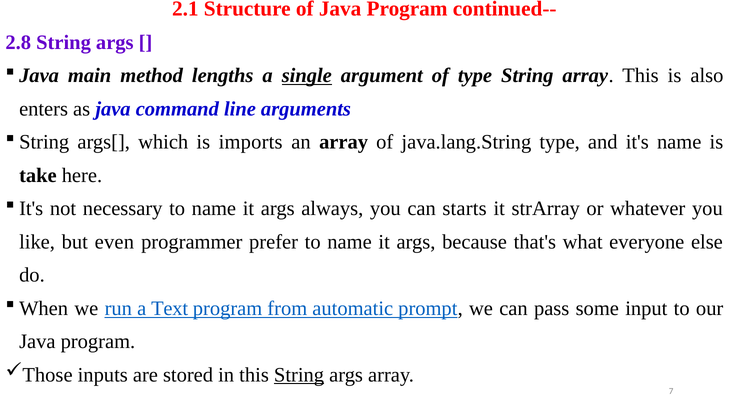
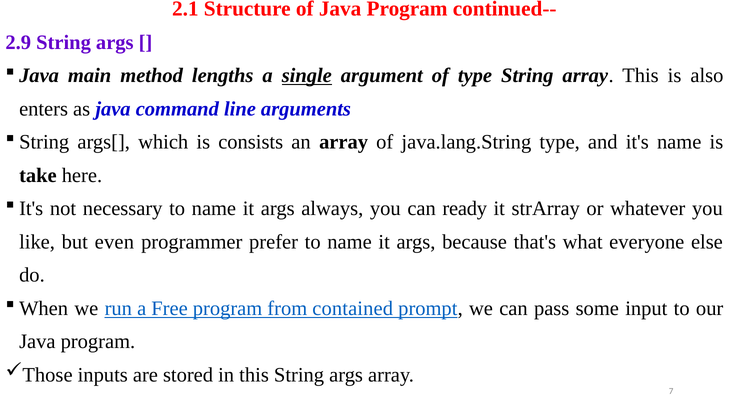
2.8: 2.8 -> 2.9
imports: imports -> consists
starts: starts -> ready
Text: Text -> Free
automatic: automatic -> contained
String at (299, 375) underline: present -> none
